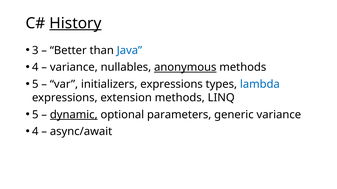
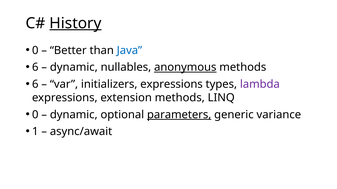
3 at (35, 50): 3 -> 0
4 at (35, 67): 4 -> 6
variance at (74, 67): variance -> dynamic
5 at (35, 84): 5 -> 6
lambda colour: blue -> purple
5 at (35, 115): 5 -> 0
dynamic at (74, 115) underline: present -> none
parameters underline: none -> present
4 at (35, 132): 4 -> 1
